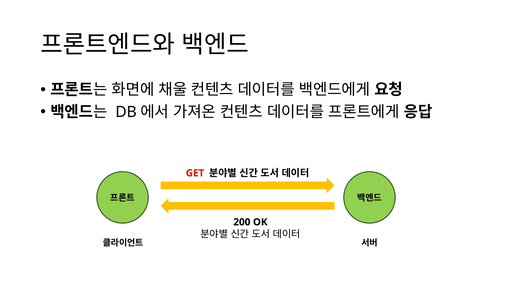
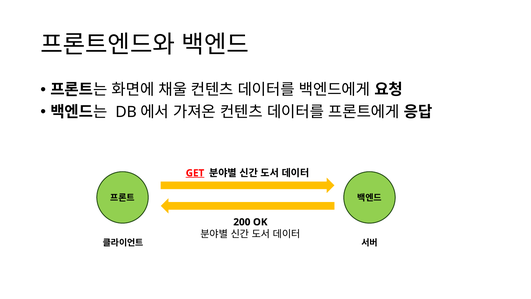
GET underline: none -> present
